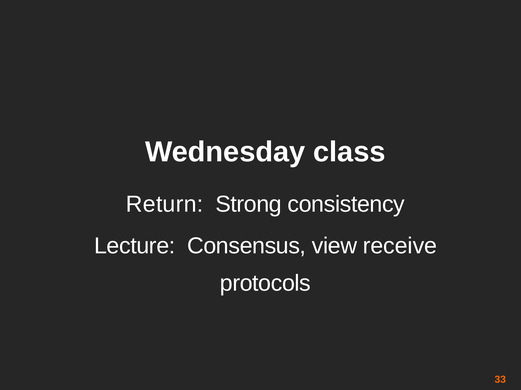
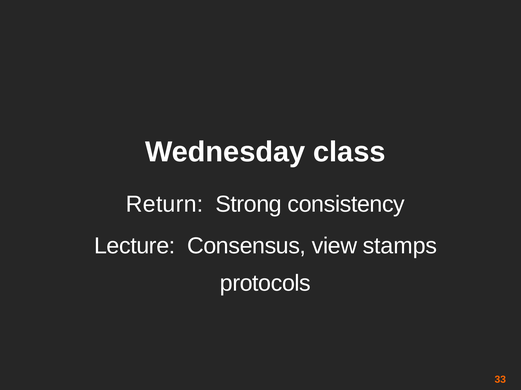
receive: receive -> stamps
